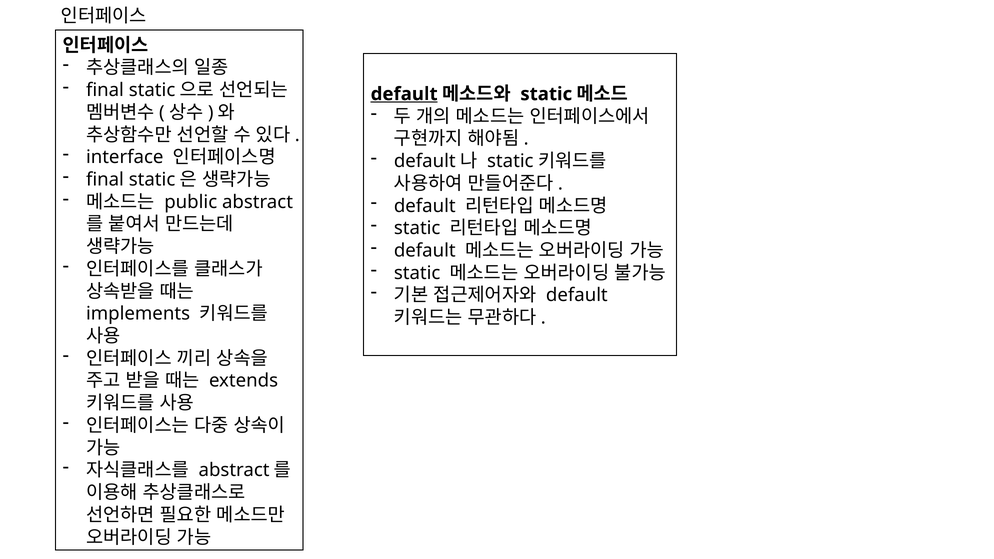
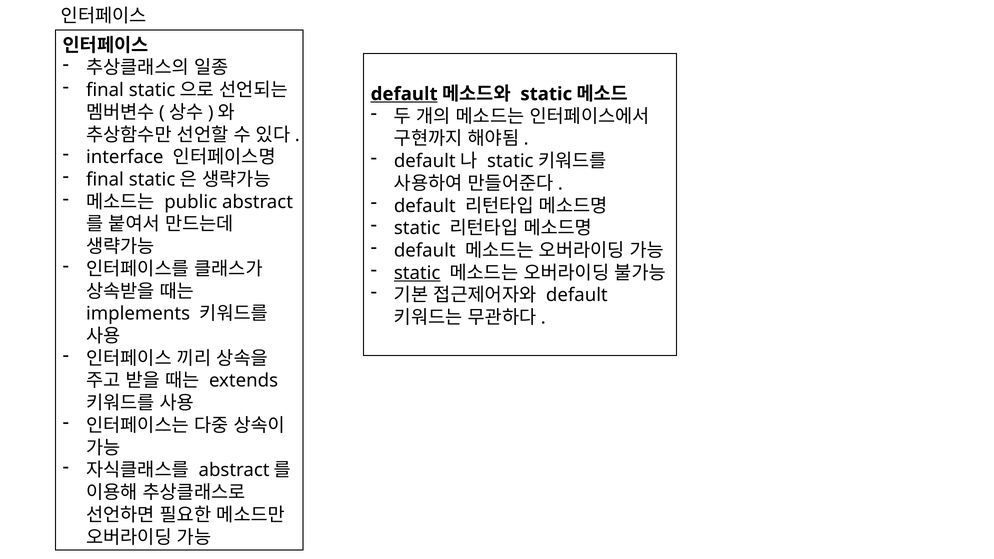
static at (417, 273) underline: none -> present
